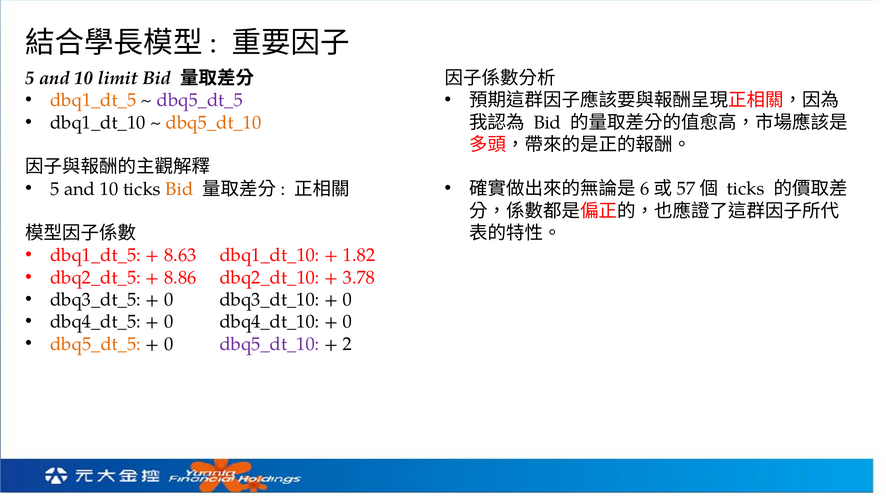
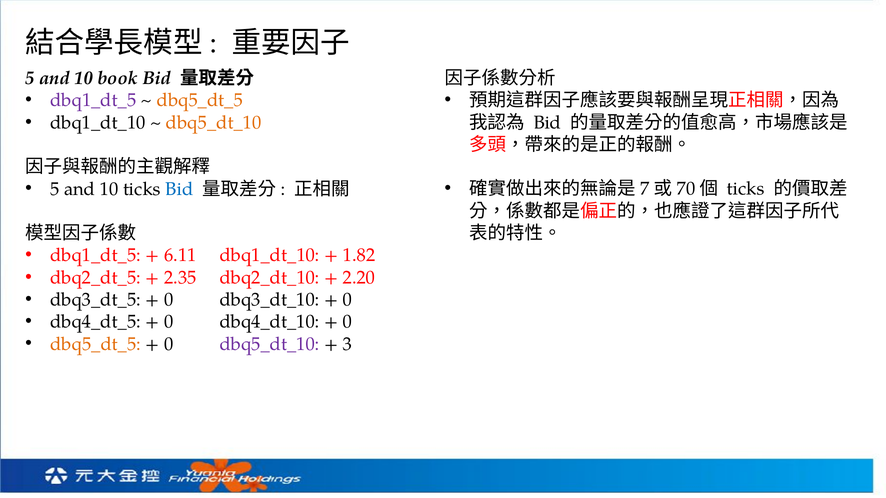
limit: limit -> book
dbq1_dt_5 at (93, 100) colour: orange -> purple
dbq5_dt_5 at (200, 100) colour: purple -> orange
Bid at (179, 189) colour: orange -> blue
6: 6 -> 7
57: 57 -> 70
8.63: 8.63 -> 6.11
8.86: 8.86 -> 2.35
3.78: 3.78 -> 2.20
2: 2 -> 3
